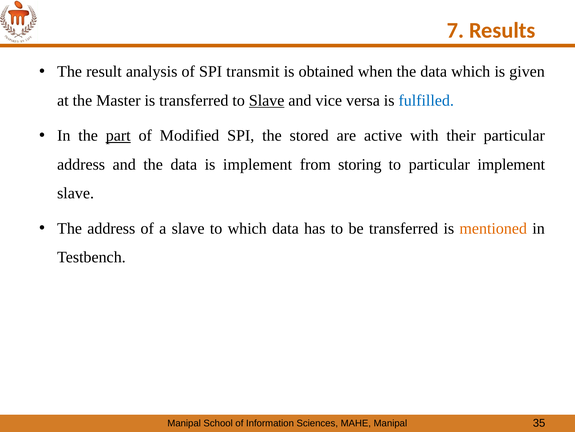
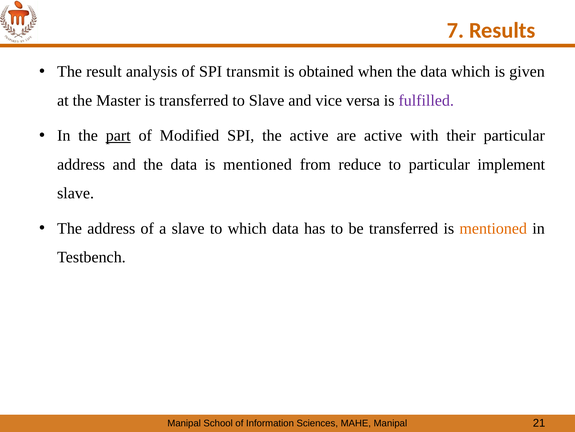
Slave at (267, 100) underline: present -> none
fulfilled colour: blue -> purple
the stored: stored -> active
data is implement: implement -> mentioned
storing: storing -> reduce
35: 35 -> 21
